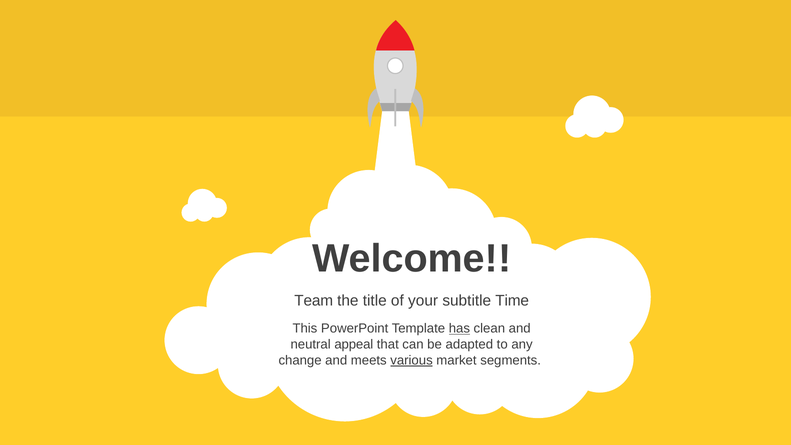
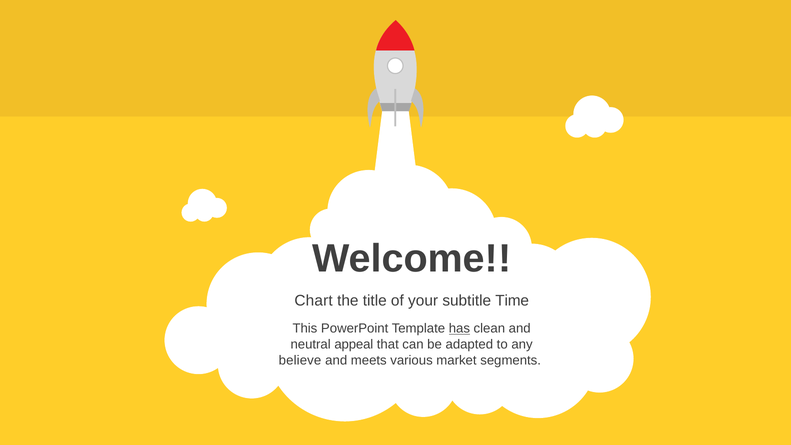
Team: Team -> Chart
change: change -> believe
various underline: present -> none
